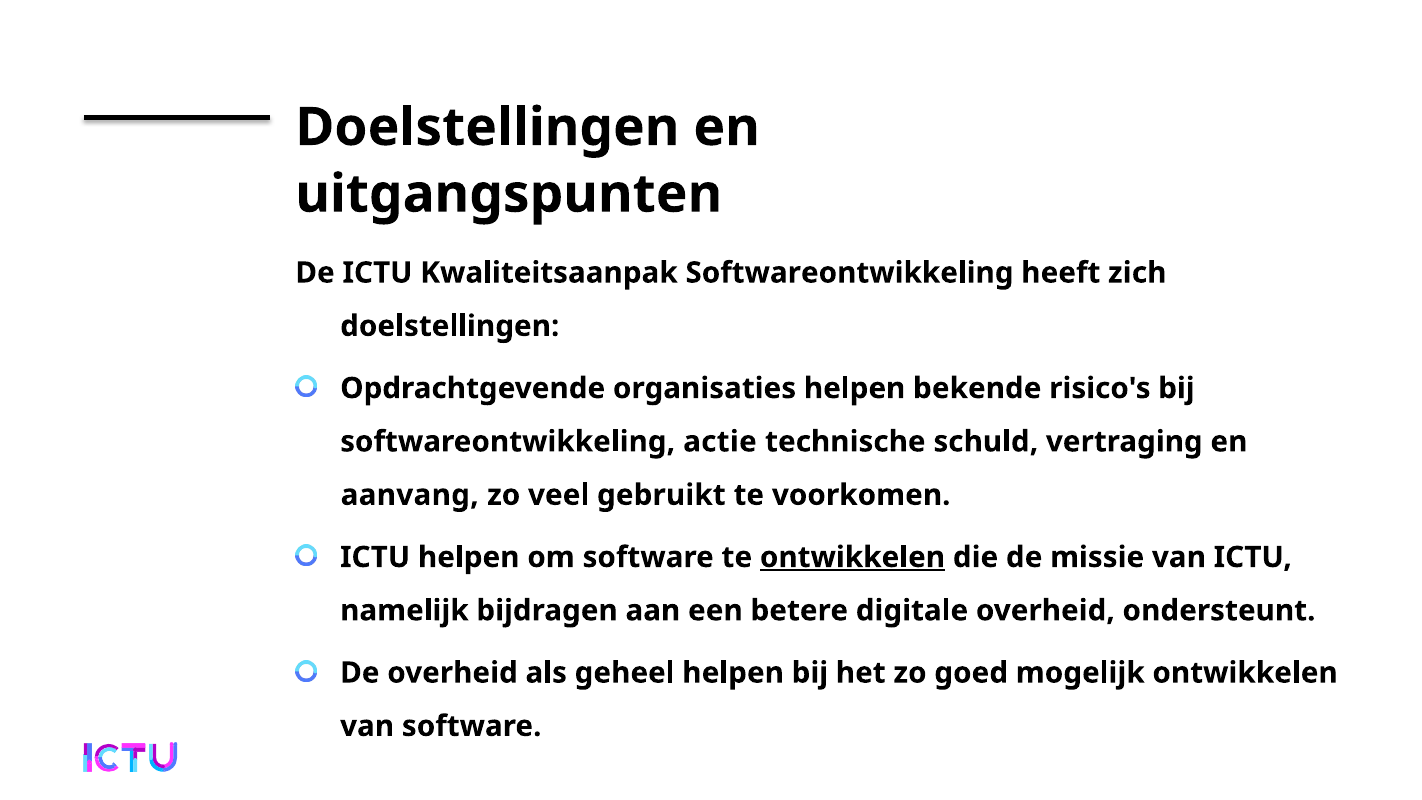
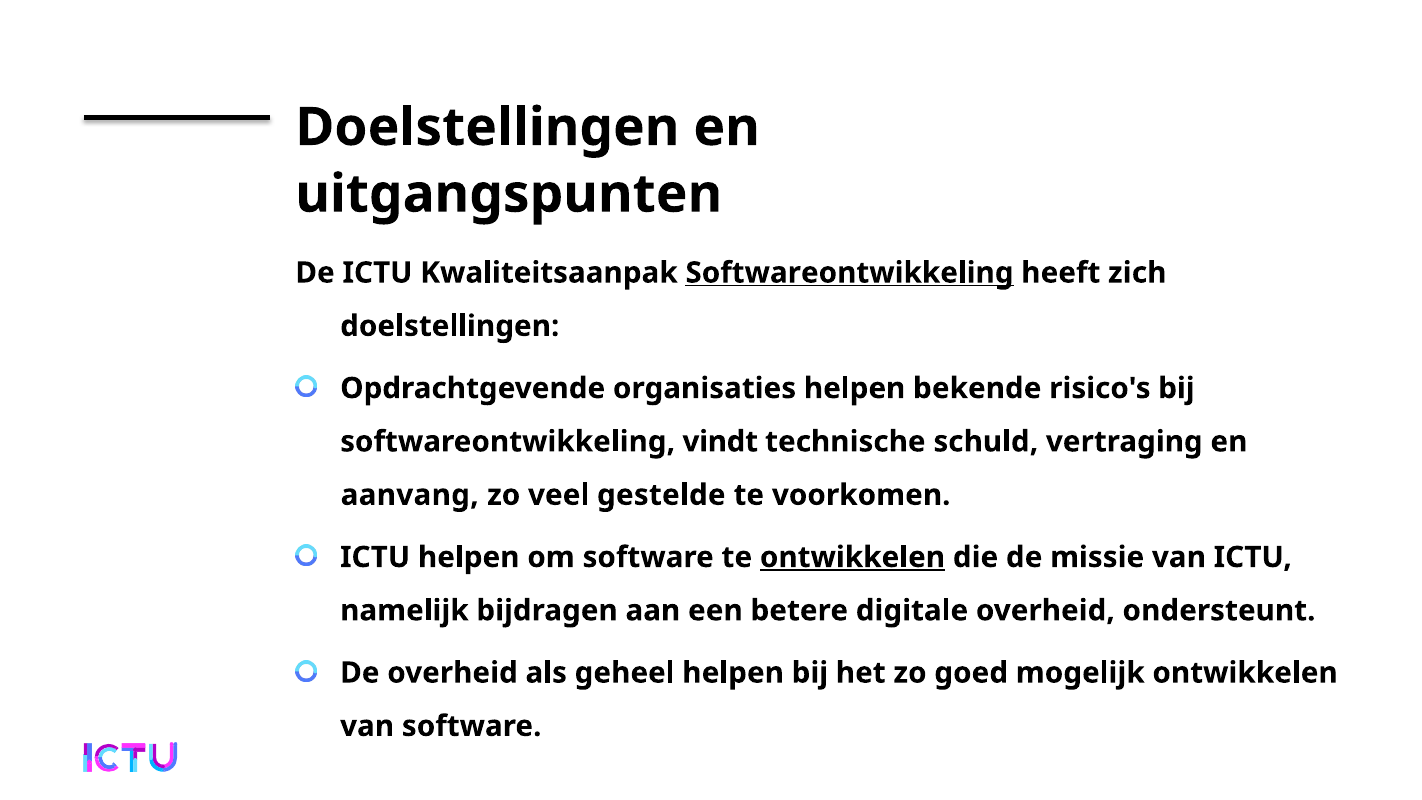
Softwareontwikkeling at (849, 273) underline: none -> present
actie: actie -> vindt
gebruikt: gebruikt -> gestelde
